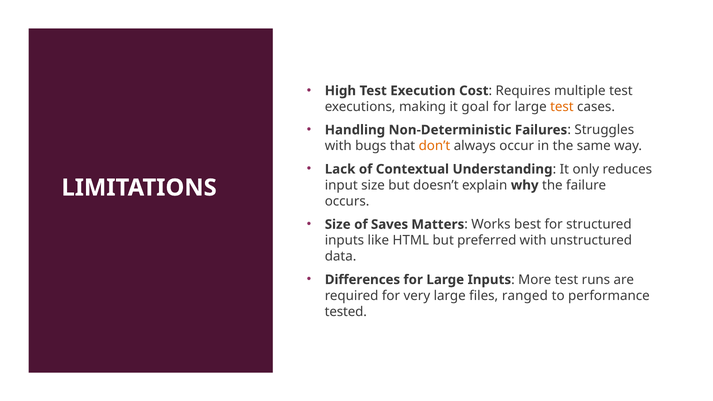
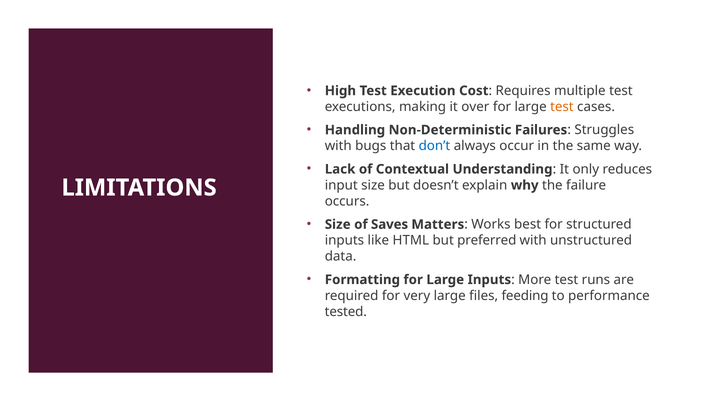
goal: goal -> over
don’t colour: orange -> blue
Differences: Differences -> Formatting
ranged: ranged -> feeding
